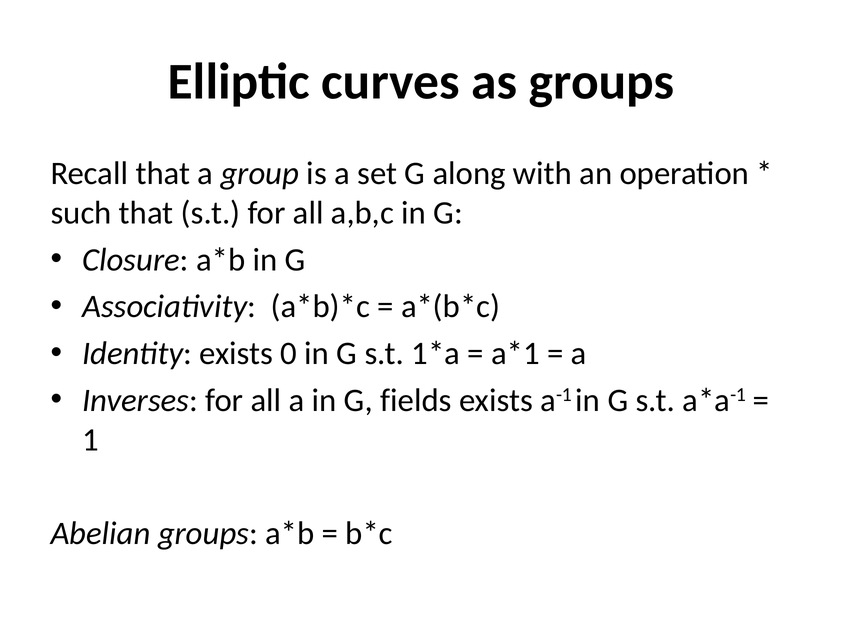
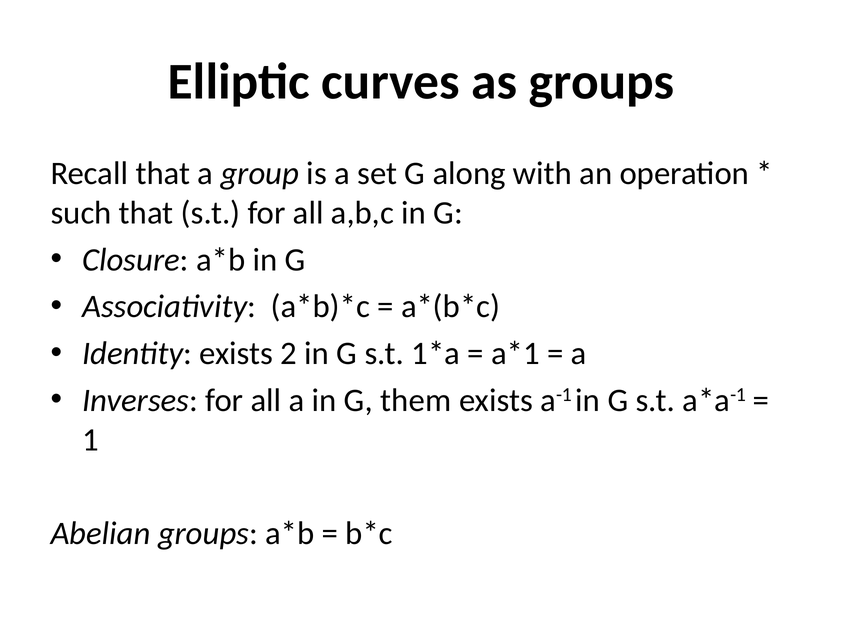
0: 0 -> 2
fields: fields -> them
